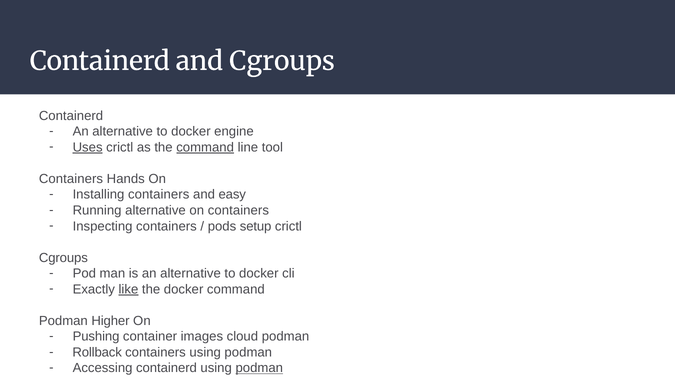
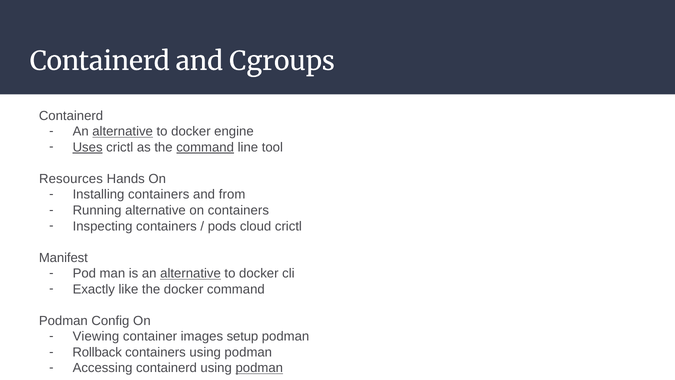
alternative at (123, 131) underline: none -> present
Containers at (71, 179): Containers -> Resources
easy: easy -> from
setup: setup -> cloud
Cgroups at (63, 258): Cgroups -> Manifest
alternative at (191, 273) underline: none -> present
like underline: present -> none
Higher: Higher -> Config
Pushing: Pushing -> Viewing
cloud: cloud -> setup
